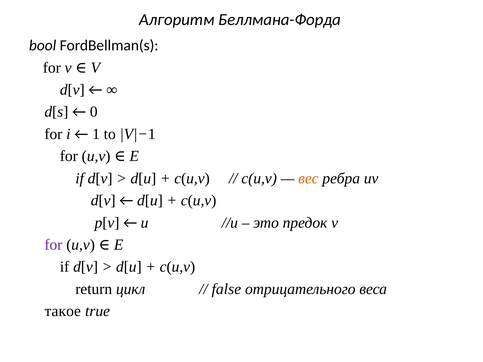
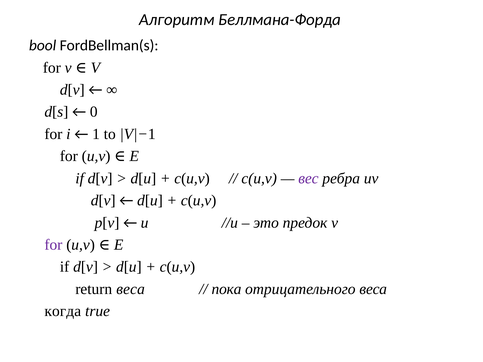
вес colour: orange -> purple
return цикл: цикл -> веса
false: false -> пока
такое: такое -> когда
